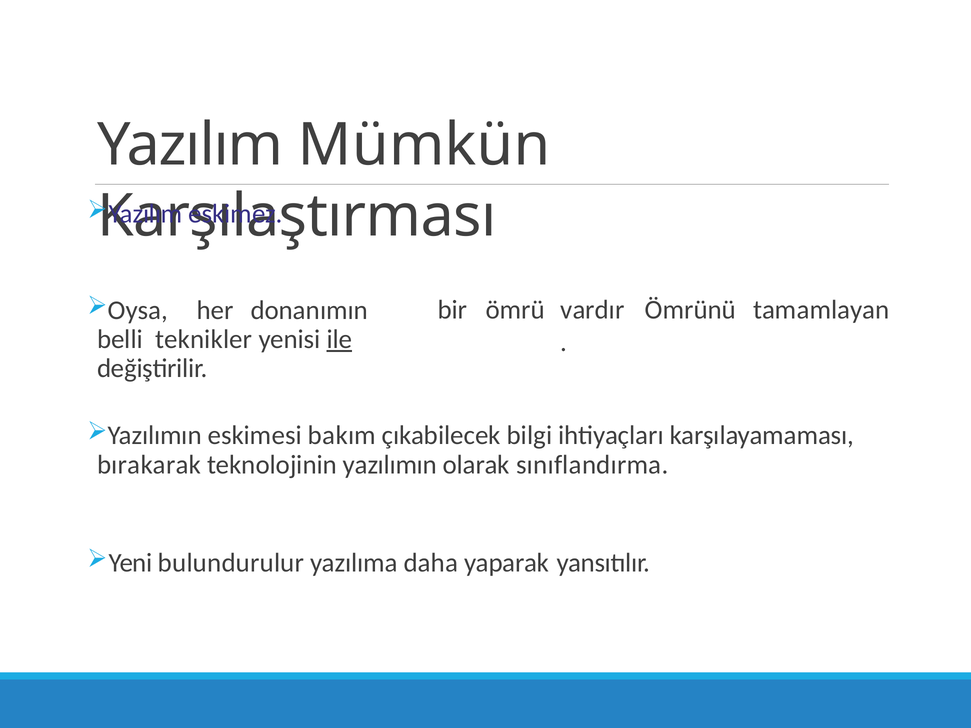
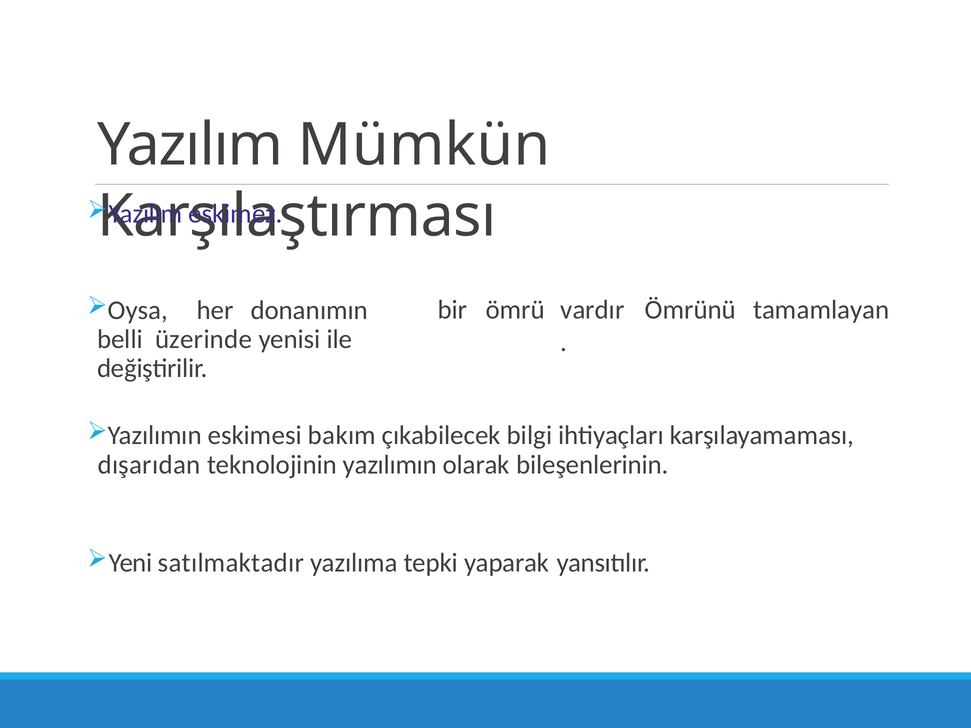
teknikler: teknikler -> üzerinde
ile underline: present -> none
bırakarak: bırakarak -> dışarıdan
sınıflandırma: sınıflandırma -> bileşenlerinin
bulundurulur: bulundurulur -> satılmaktadır
daha: daha -> tepki
